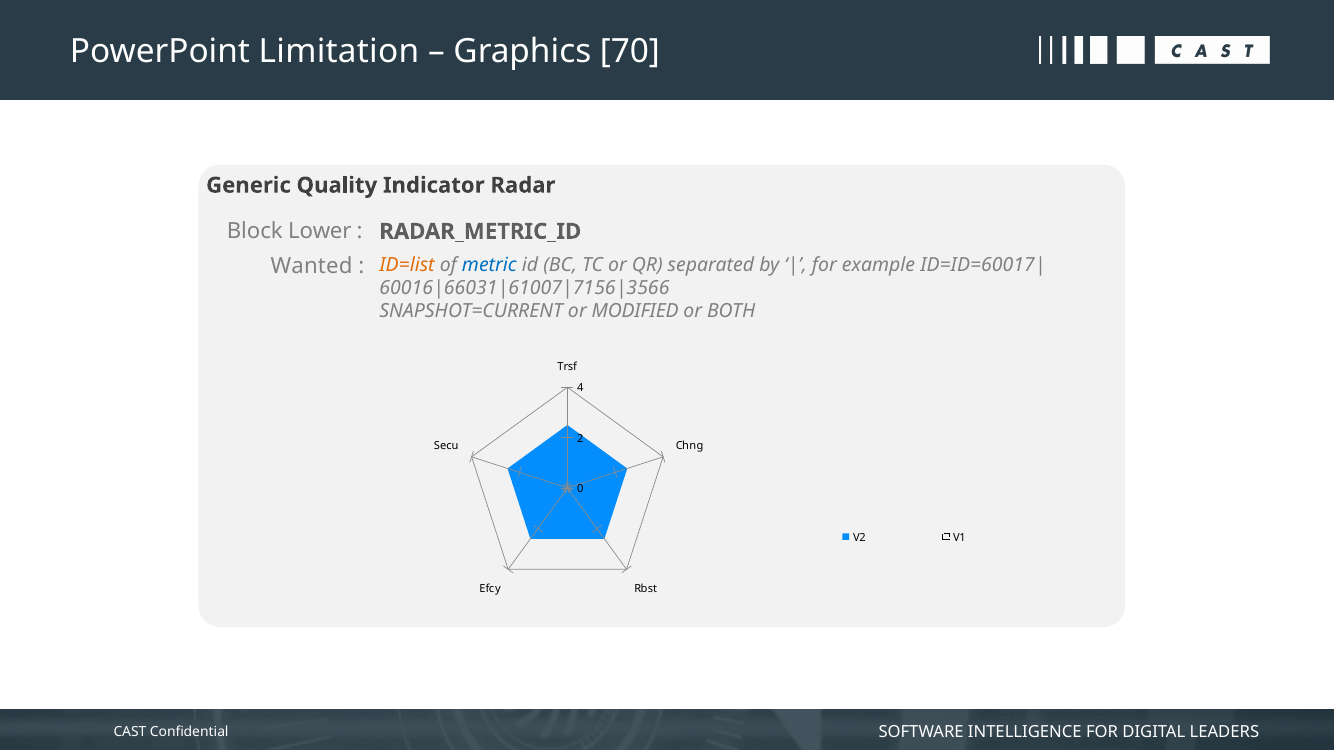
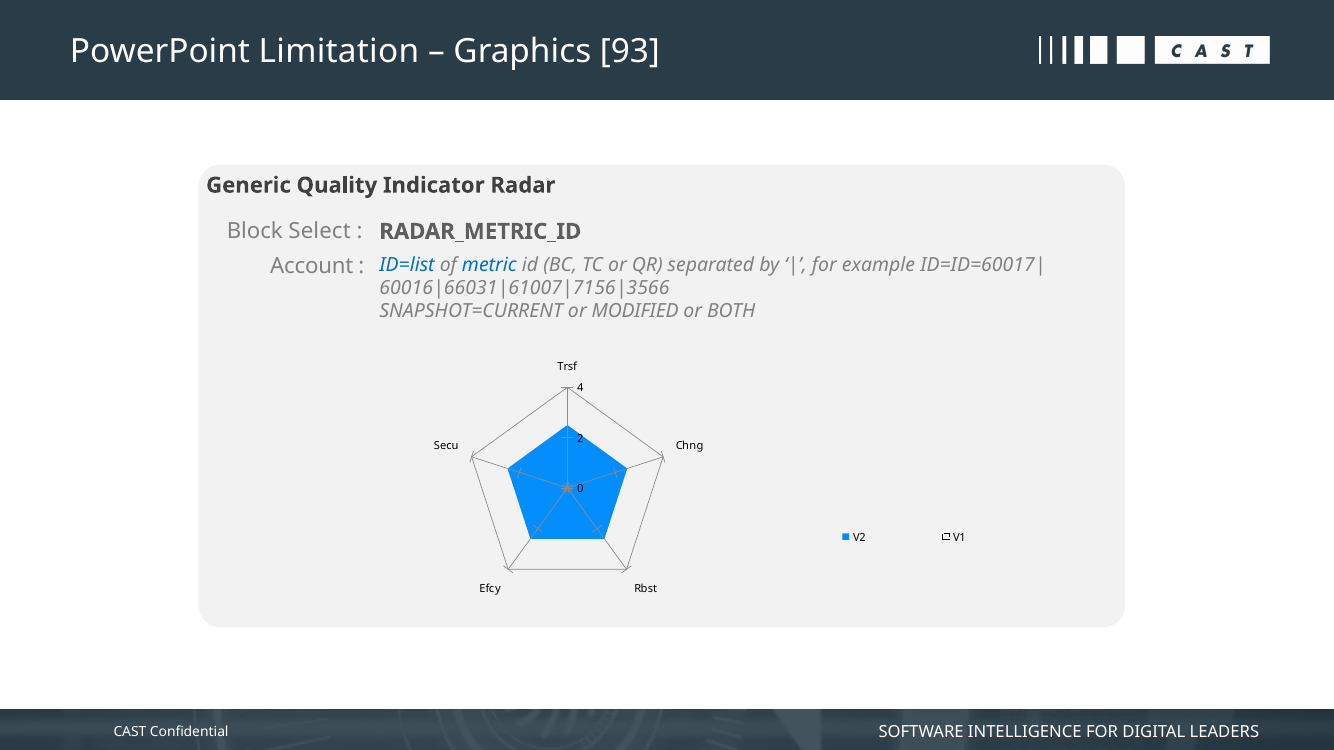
70: 70 -> 93
Lower: Lower -> Select
ID=list colour: orange -> blue
Wanted: Wanted -> Account
